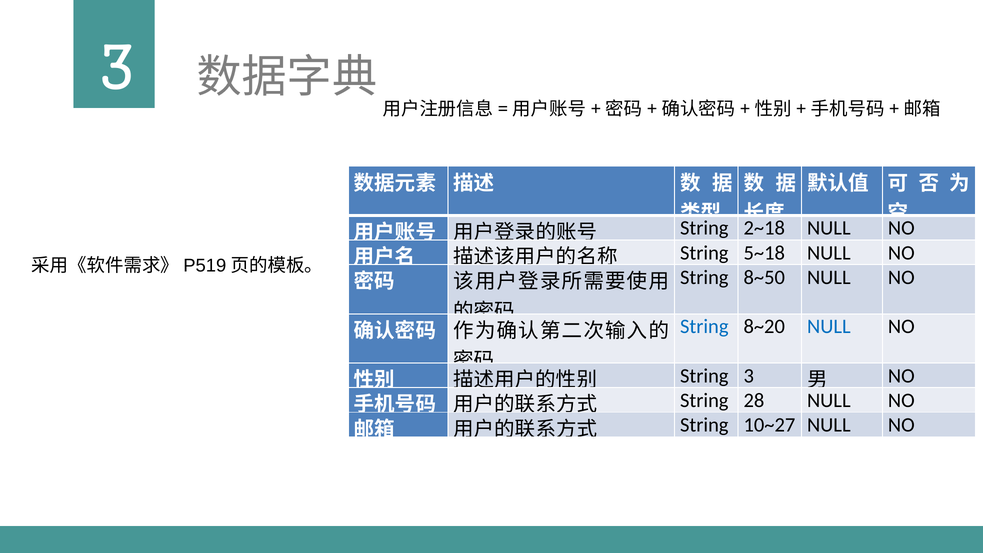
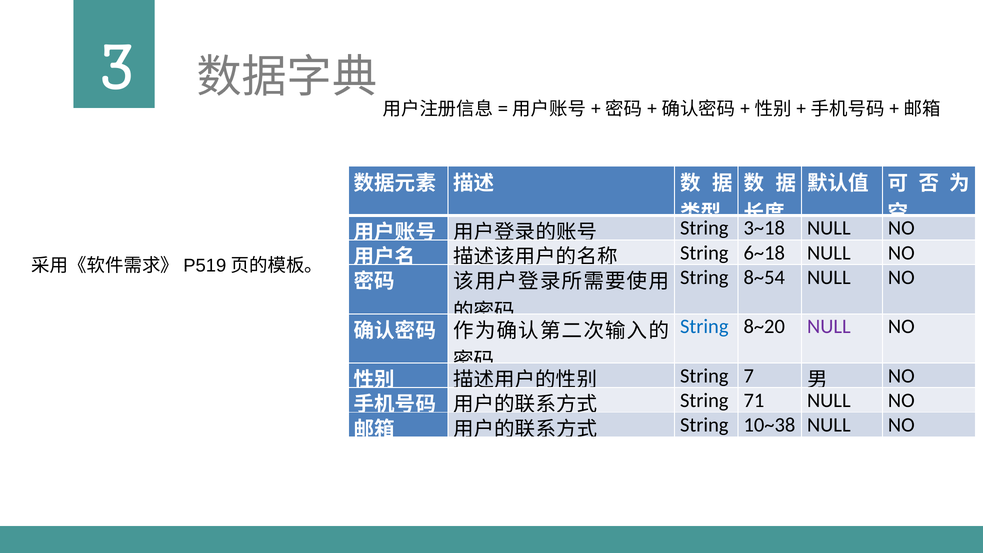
2~18: 2~18 -> 3~18
5~18: 5~18 -> 6~18
8~50: 8~50 -> 8~54
NULL at (829, 327) colour: blue -> purple
String 3: 3 -> 7
28: 28 -> 71
10~27: 10~27 -> 10~38
